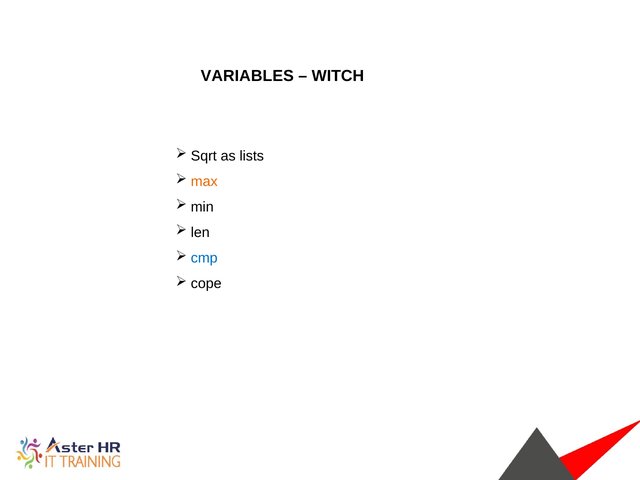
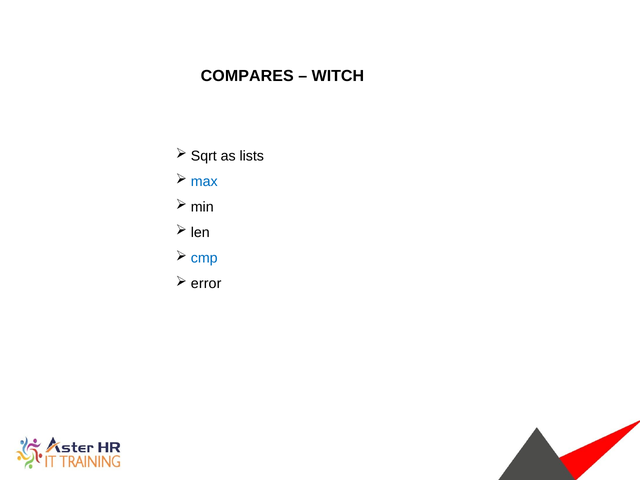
VARIABLES: VARIABLES -> COMPARES
max colour: orange -> blue
cope: cope -> error
